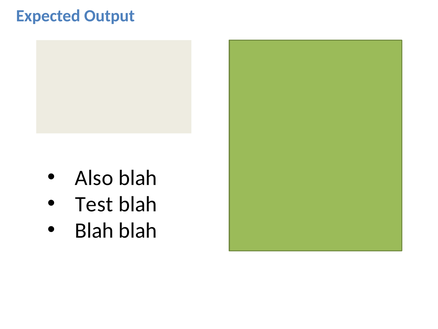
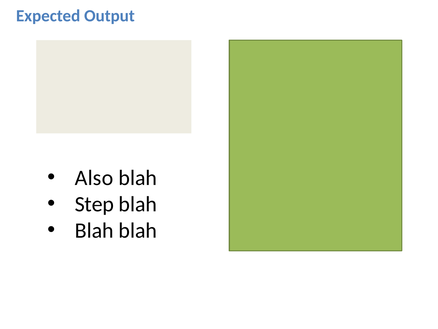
Test: Test -> Step
